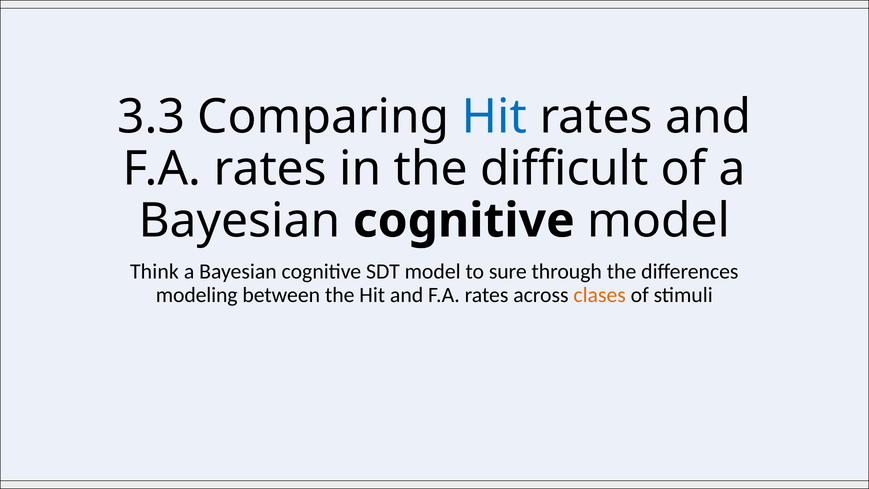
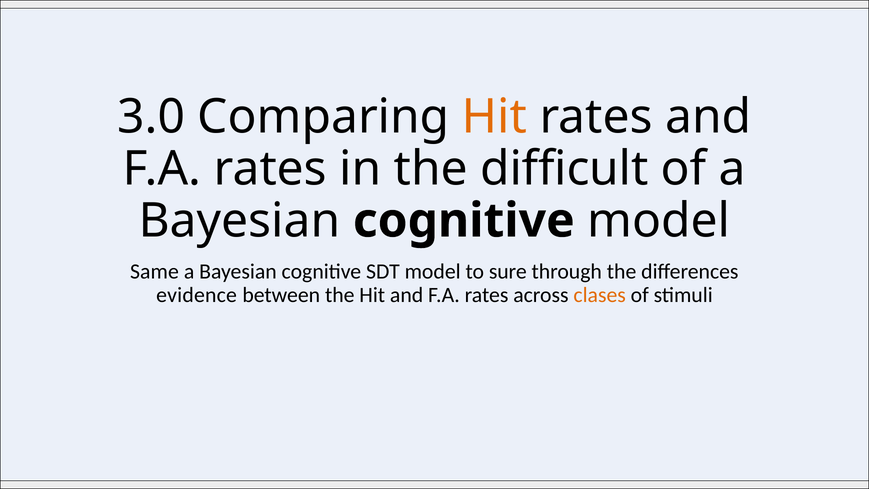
3.3: 3.3 -> 3.0
Hit at (495, 117) colour: blue -> orange
Think: Think -> Same
modeling: modeling -> evidence
